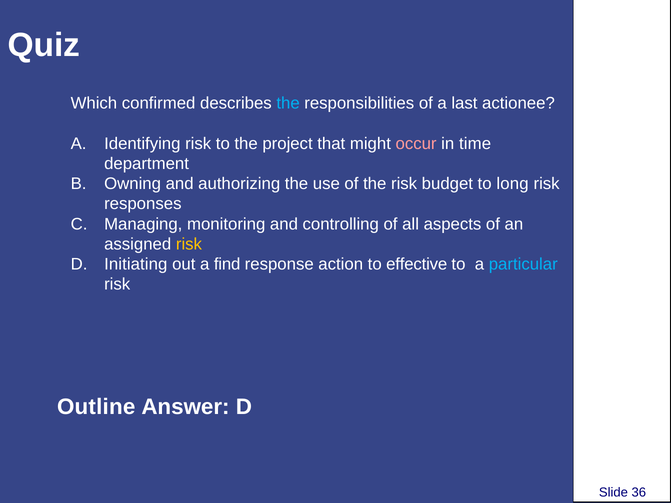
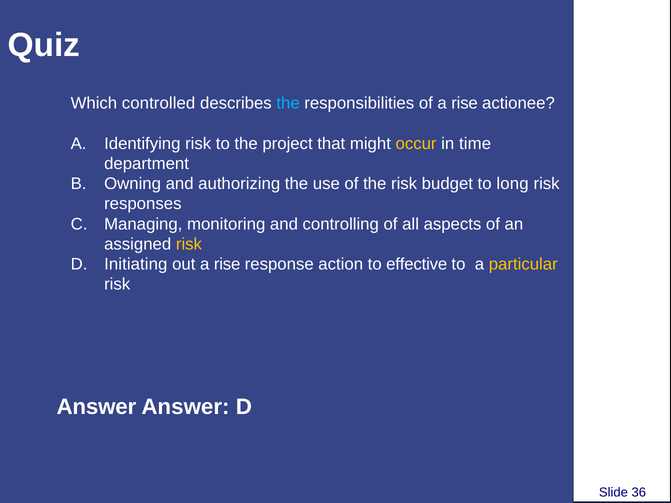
confirmed: confirmed -> controlled
of a last: last -> rise
occur colour: pink -> yellow
out a find: find -> rise
particular colour: light blue -> yellow
Outline at (96, 407): Outline -> Answer
